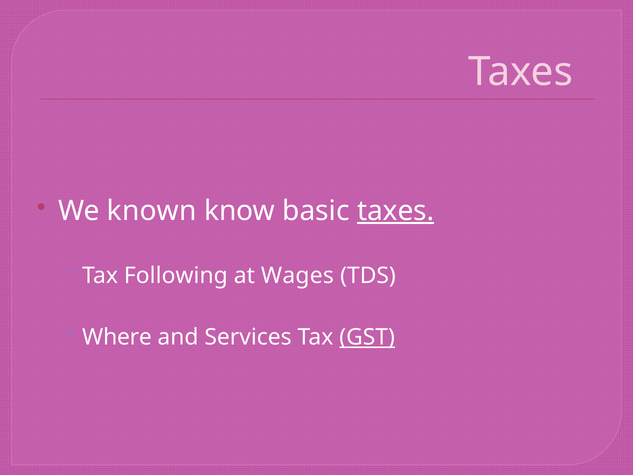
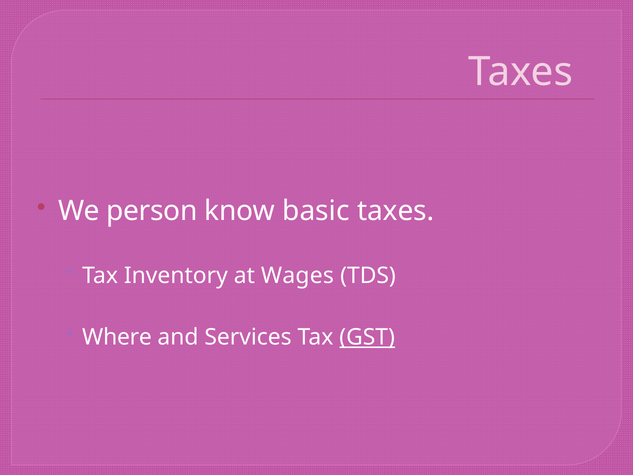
known: known -> person
taxes at (396, 211) underline: present -> none
Following: Following -> Inventory
